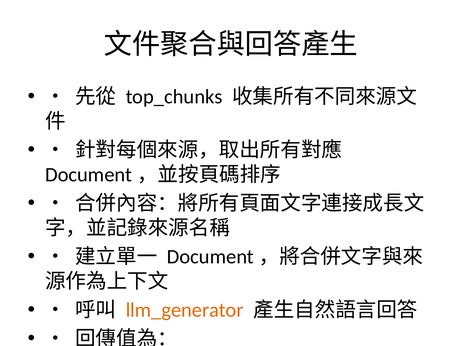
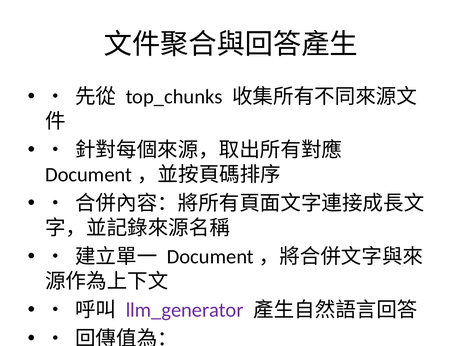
llm_generator colour: orange -> purple
